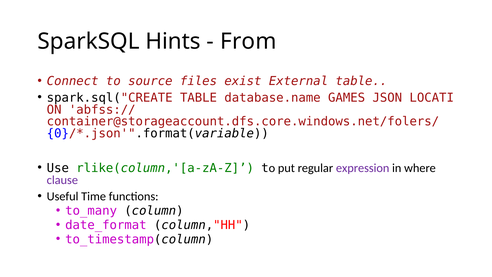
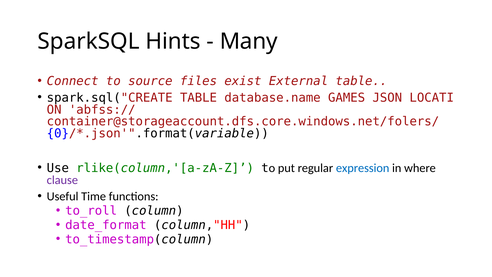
From: From -> Many
expression colour: purple -> blue
to_many: to_many -> to_roll
